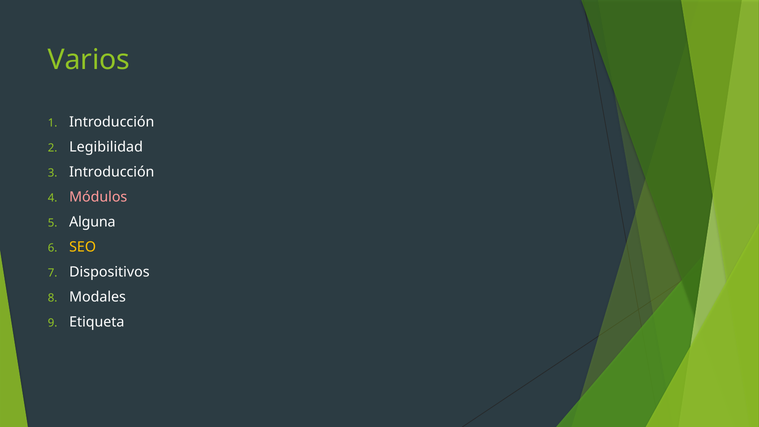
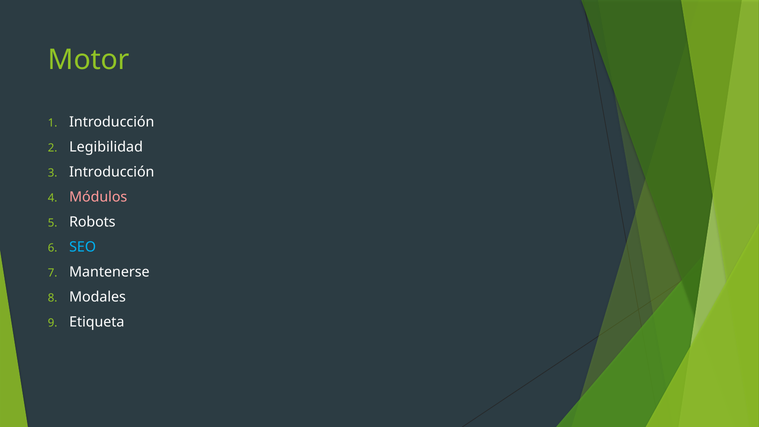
Varios: Varios -> Motor
Alguna: Alguna -> Robots
SEO colour: yellow -> light blue
Dispositivos: Dispositivos -> Mantenerse
